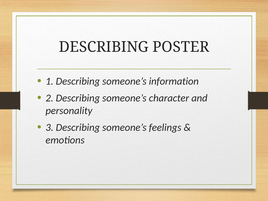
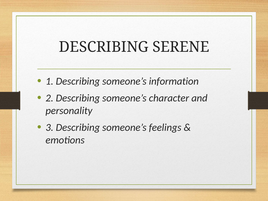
POSTER: POSTER -> SERENE
